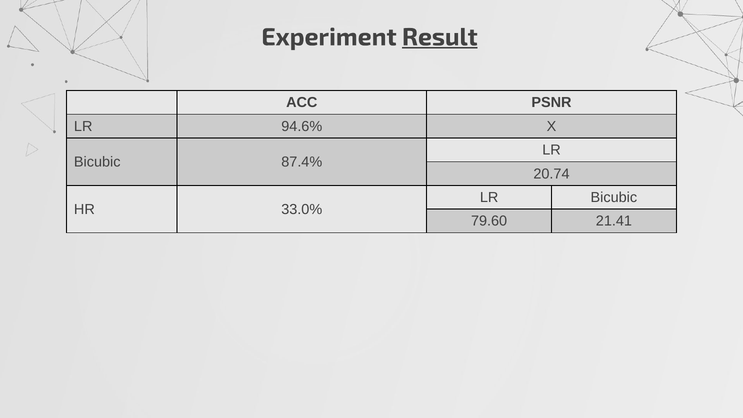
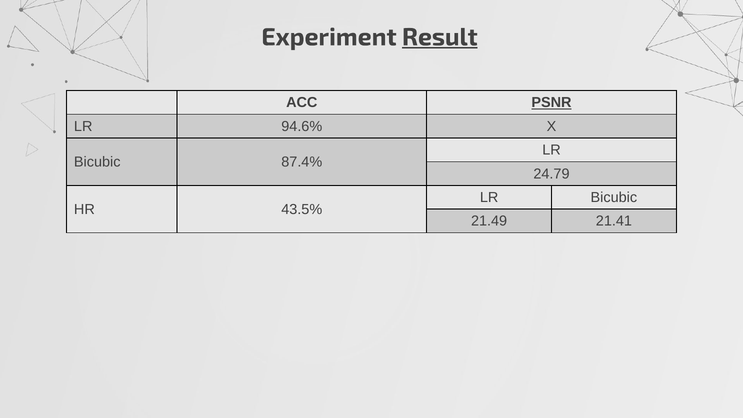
PSNR underline: none -> present
20.74: 20.74 -> 24.79
33.0%: 33.0% -> 43.5%
79.60: 79.60 -> 21.49
